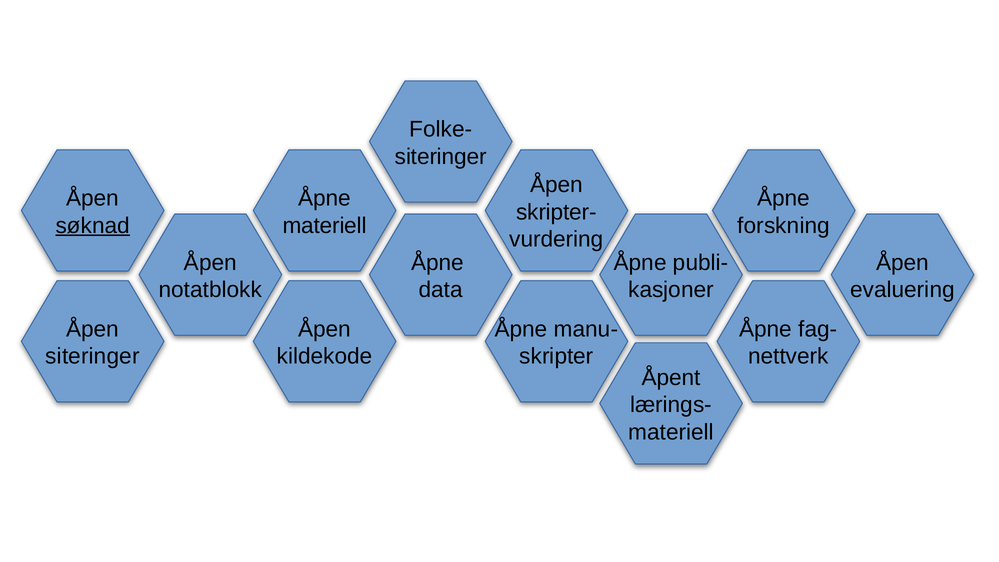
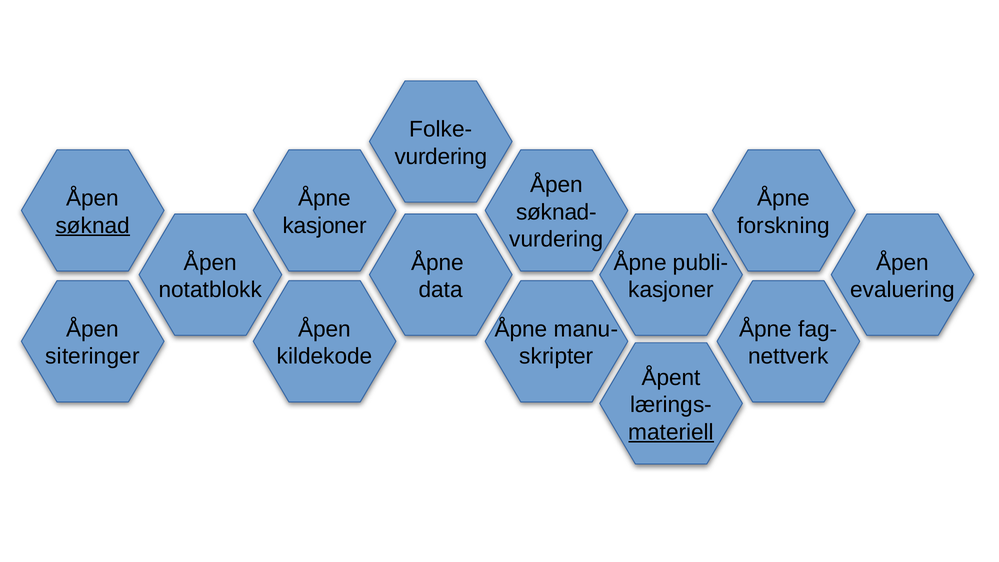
siteringer at (441, 157): siteringer -> vurdering
skripter-: skripter- -> søknad-
materiell at (325, 226): materiell -> kasjoner
materiell at (671, 432) underline: none -> present
